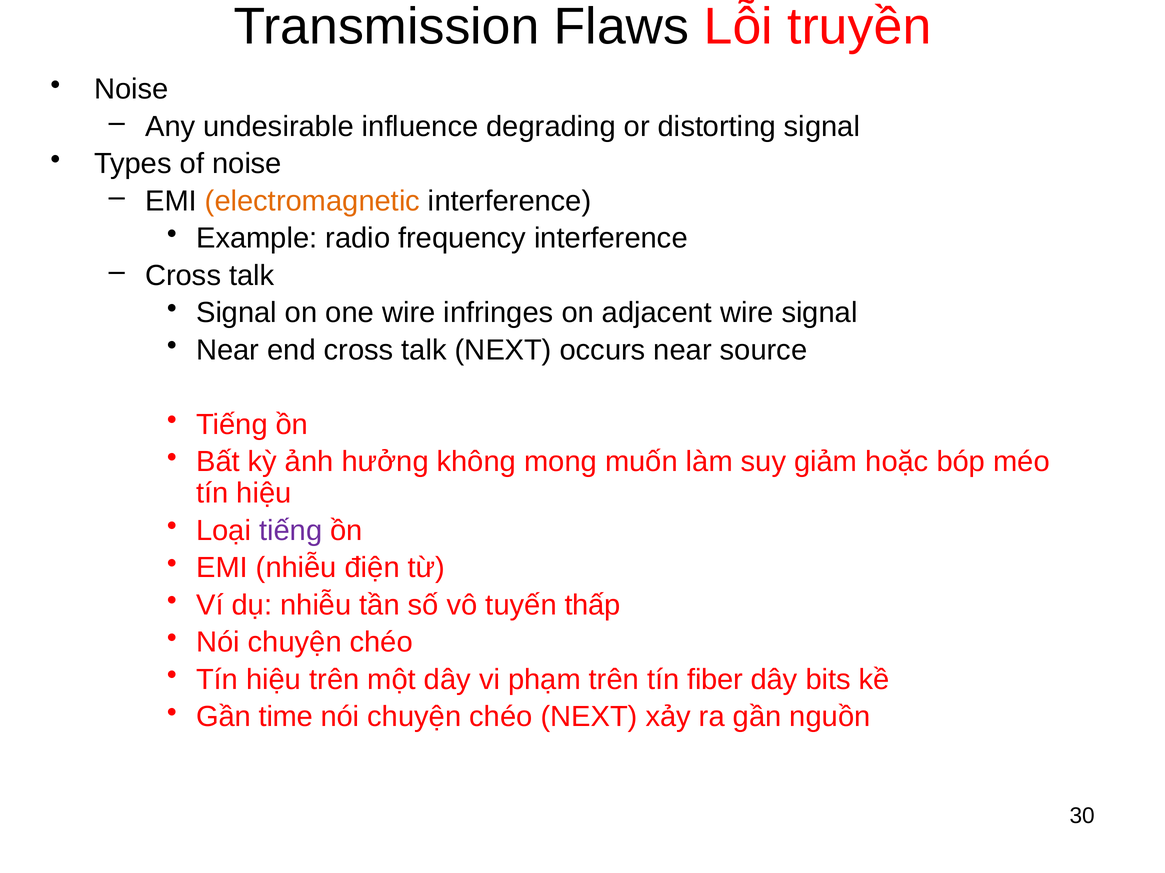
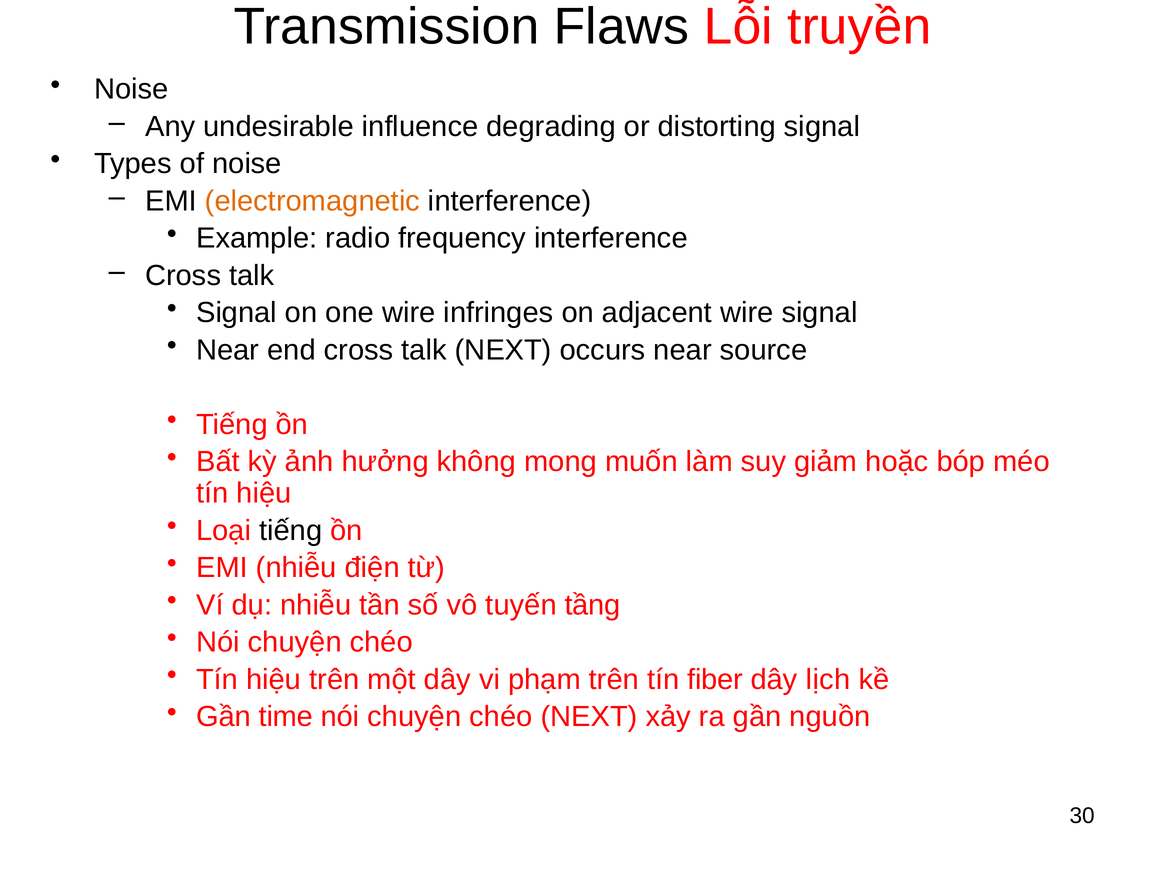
tiếng at (291, 531) colour: purple -> black
thấp: thấp -> tầng
bits: bits -> lịch
